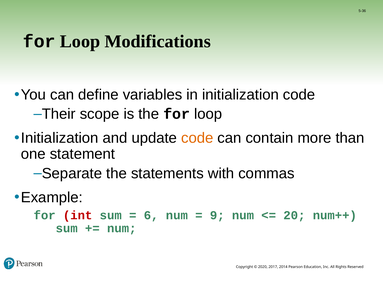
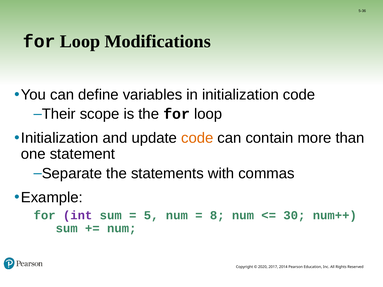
int colour: red -> purple
6: 6 -> 5
9: 9 -> 8
20: 20 -> 30
